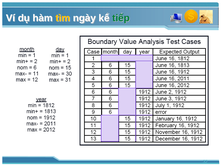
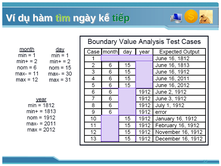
tìm colour: yellow -> light green
